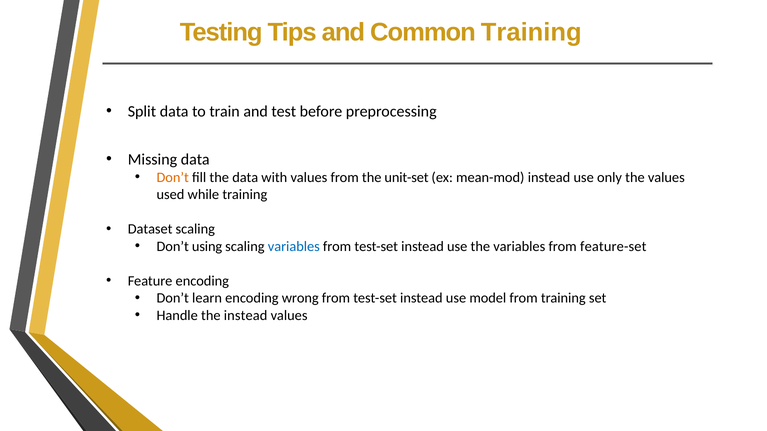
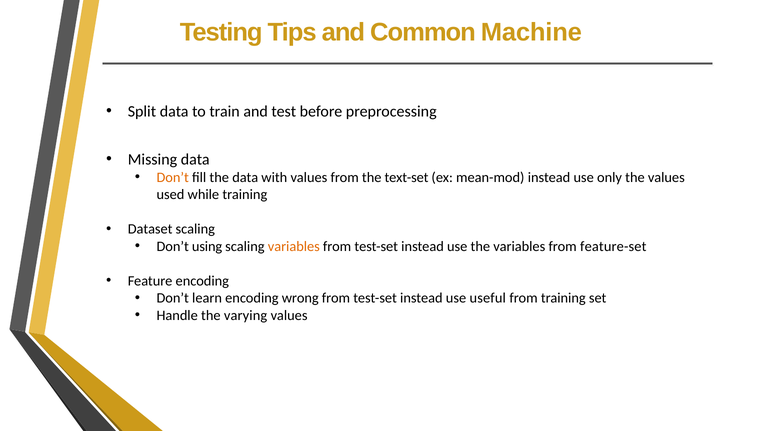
Common Training: Training -> Machine
unit-set: unit-set -> text-set
variables at (294, 247) colour: blue -> orange
model: model -> useful
the instead: instead -> varying
